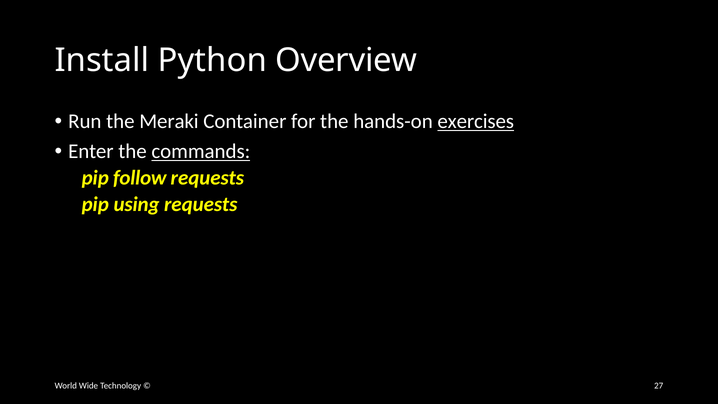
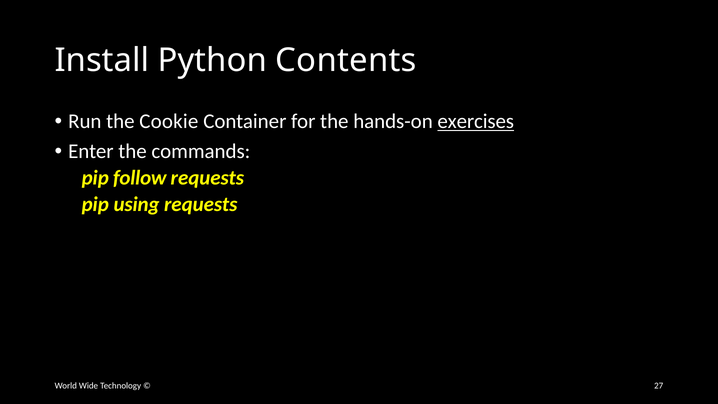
Overview: Overview -> Contents
Meraki: Meraki -> Cookie
commands underline: present -> none
